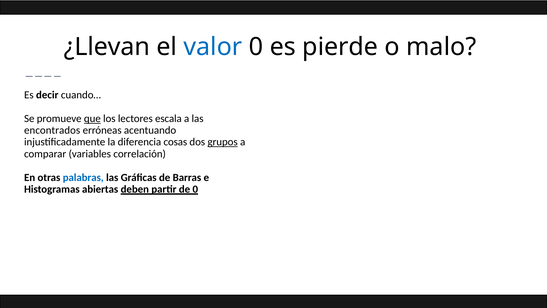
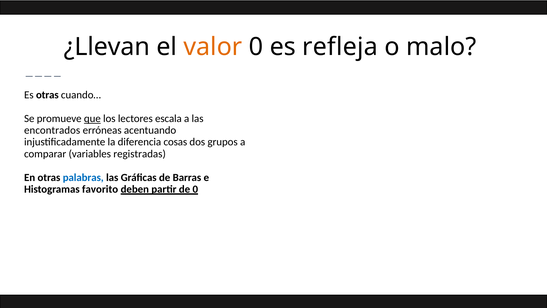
valor colour: blue -> orange
pierde: pierde -> refleja
Es decir: decir -> otras
grupos underline: present -> none
correlación: correlación -> registradas
abiertas: abiertas -> favorito
